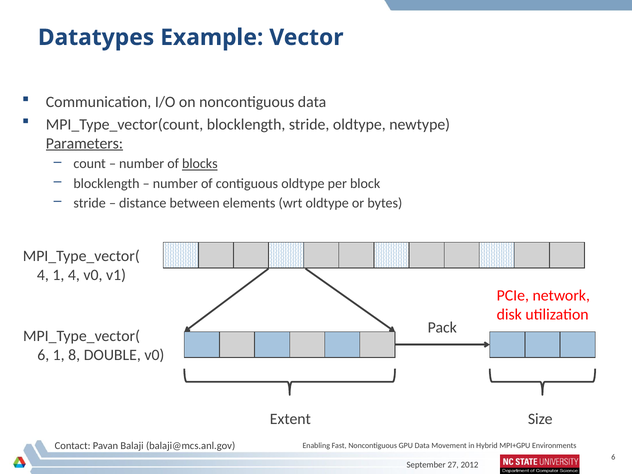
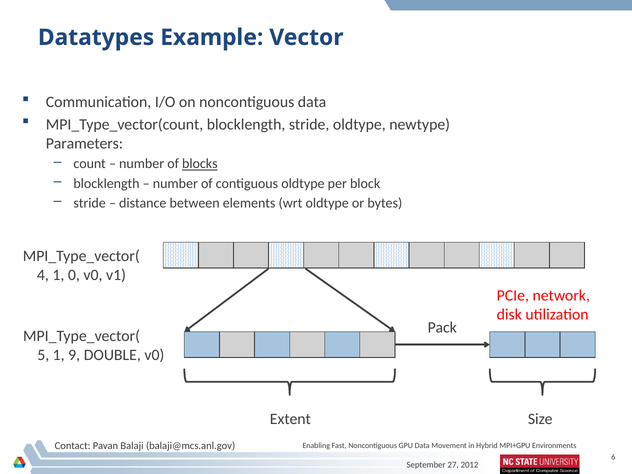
Parameters underline: present -> none
1 4: 4 -> 0
6 at (43, 355): 6 -> 5
8: 8 -> 9
